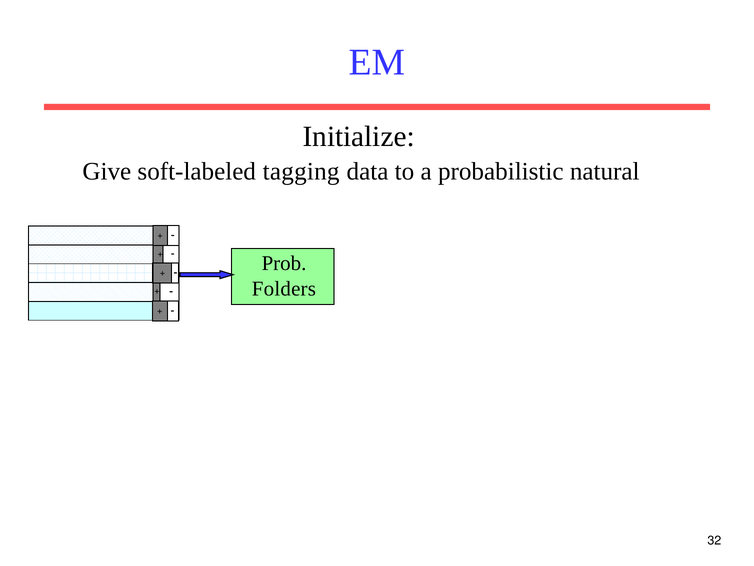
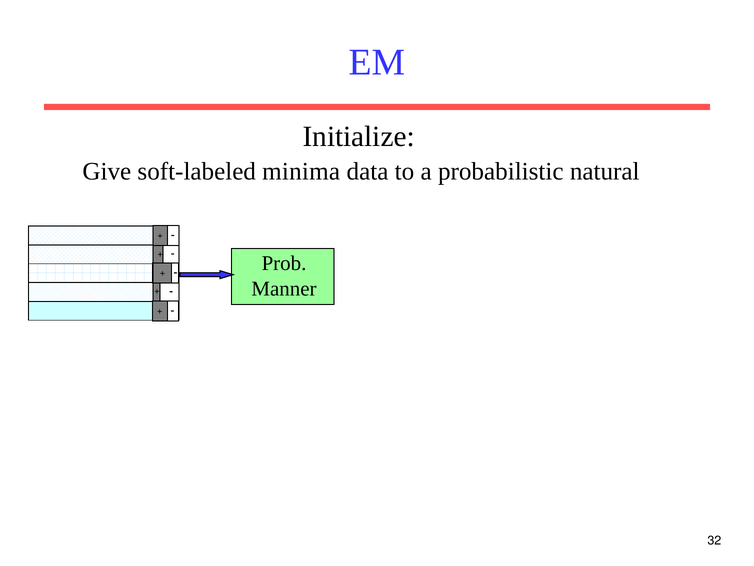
tagging: tagging -> minima
Folders: Folders -> Manner
